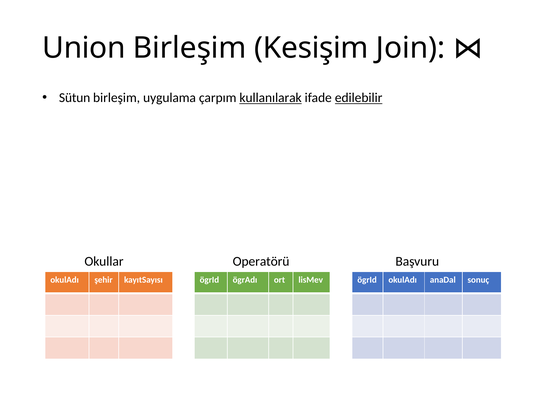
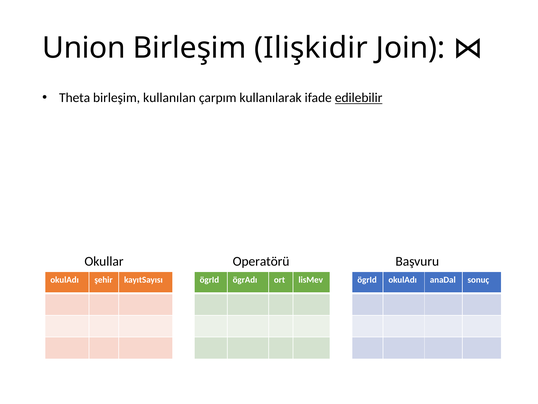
Kesişim: Kesişim -> Ilişkidir
Sütun: Sütun -> Theta
uygulama: uygulama -> kullanılan
kullanılarak underline: present -> none
